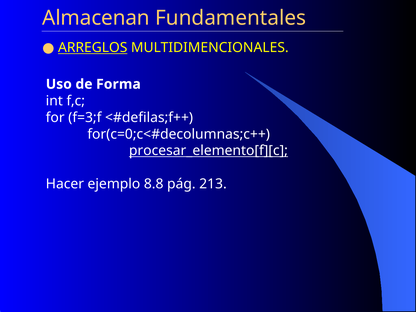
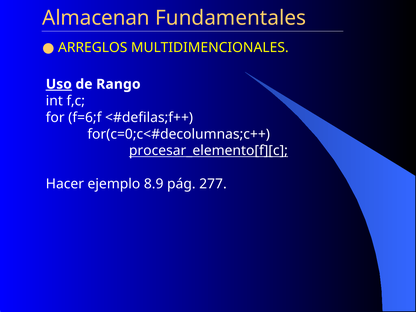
ARREGLOS underline: present -> none
Uso underline: none -> present
Forma: Forma -> Rango
f=3;f: f=3;f -> f=6;f
8.8: 8.8 -> 8.9
213: 213 -> 277
